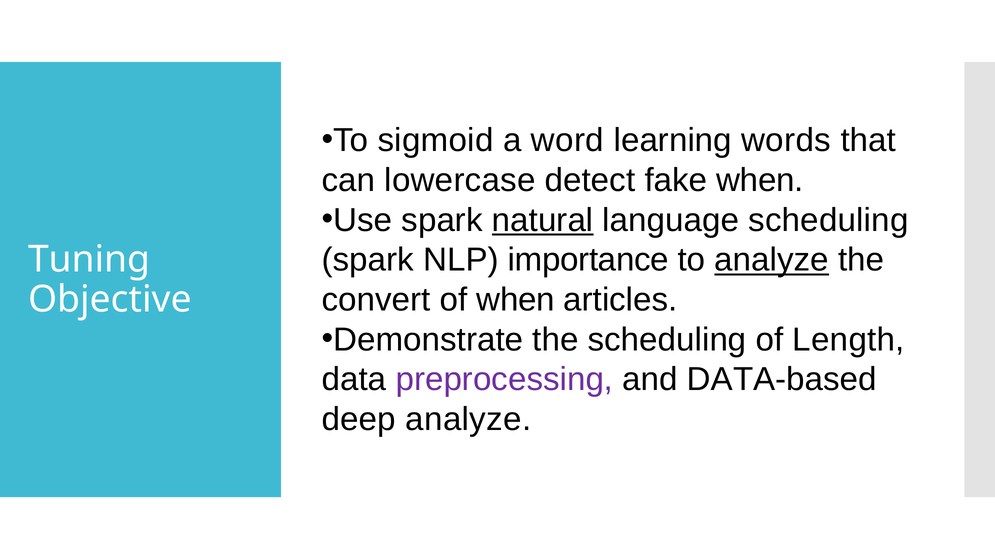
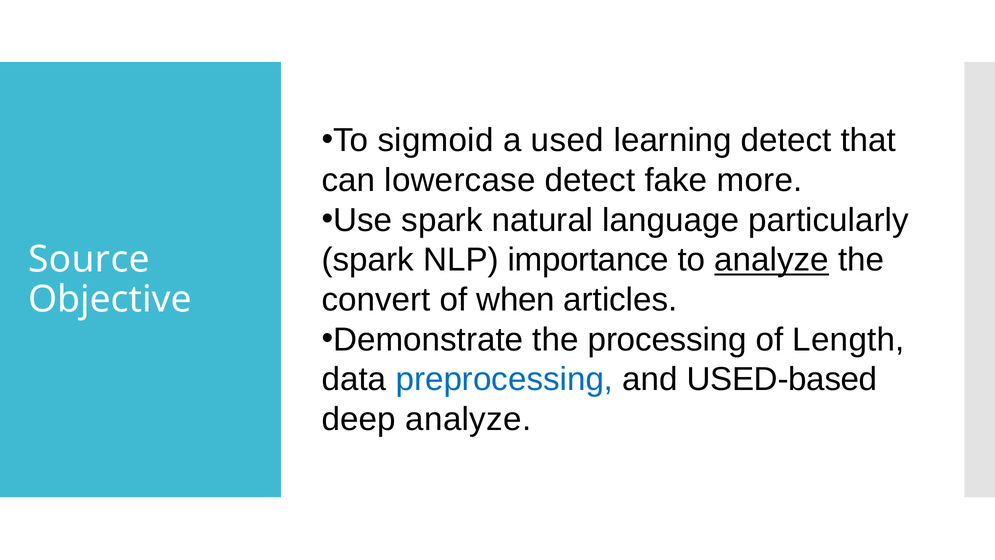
word: word -> used
learning words: words -> detect
fake when: when -> more
natural underline: present -> none
language scheduling: scheduling -> particularly
Tuning: Tuning -> Source
the scheduling: scheduling -> processing
preprocessing colour: purple -> blue
DATA-based: DATA-based -> USED-based
